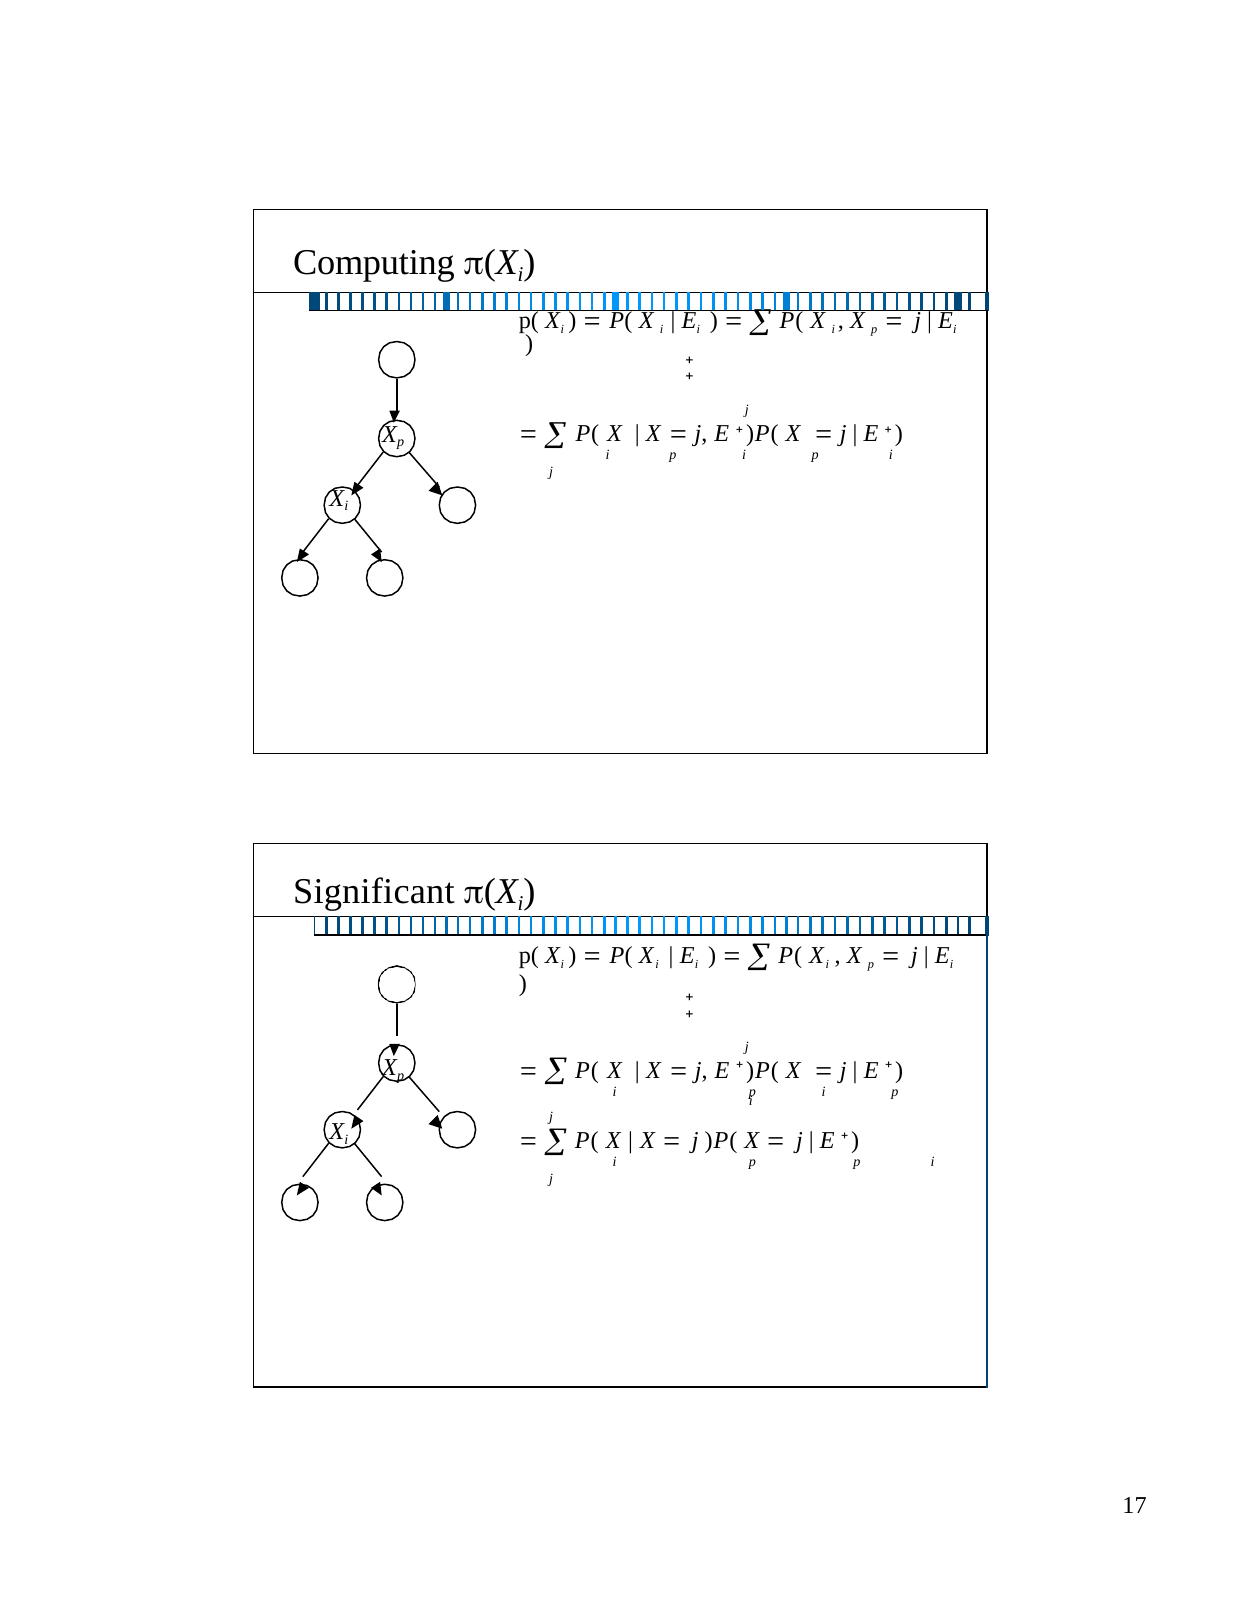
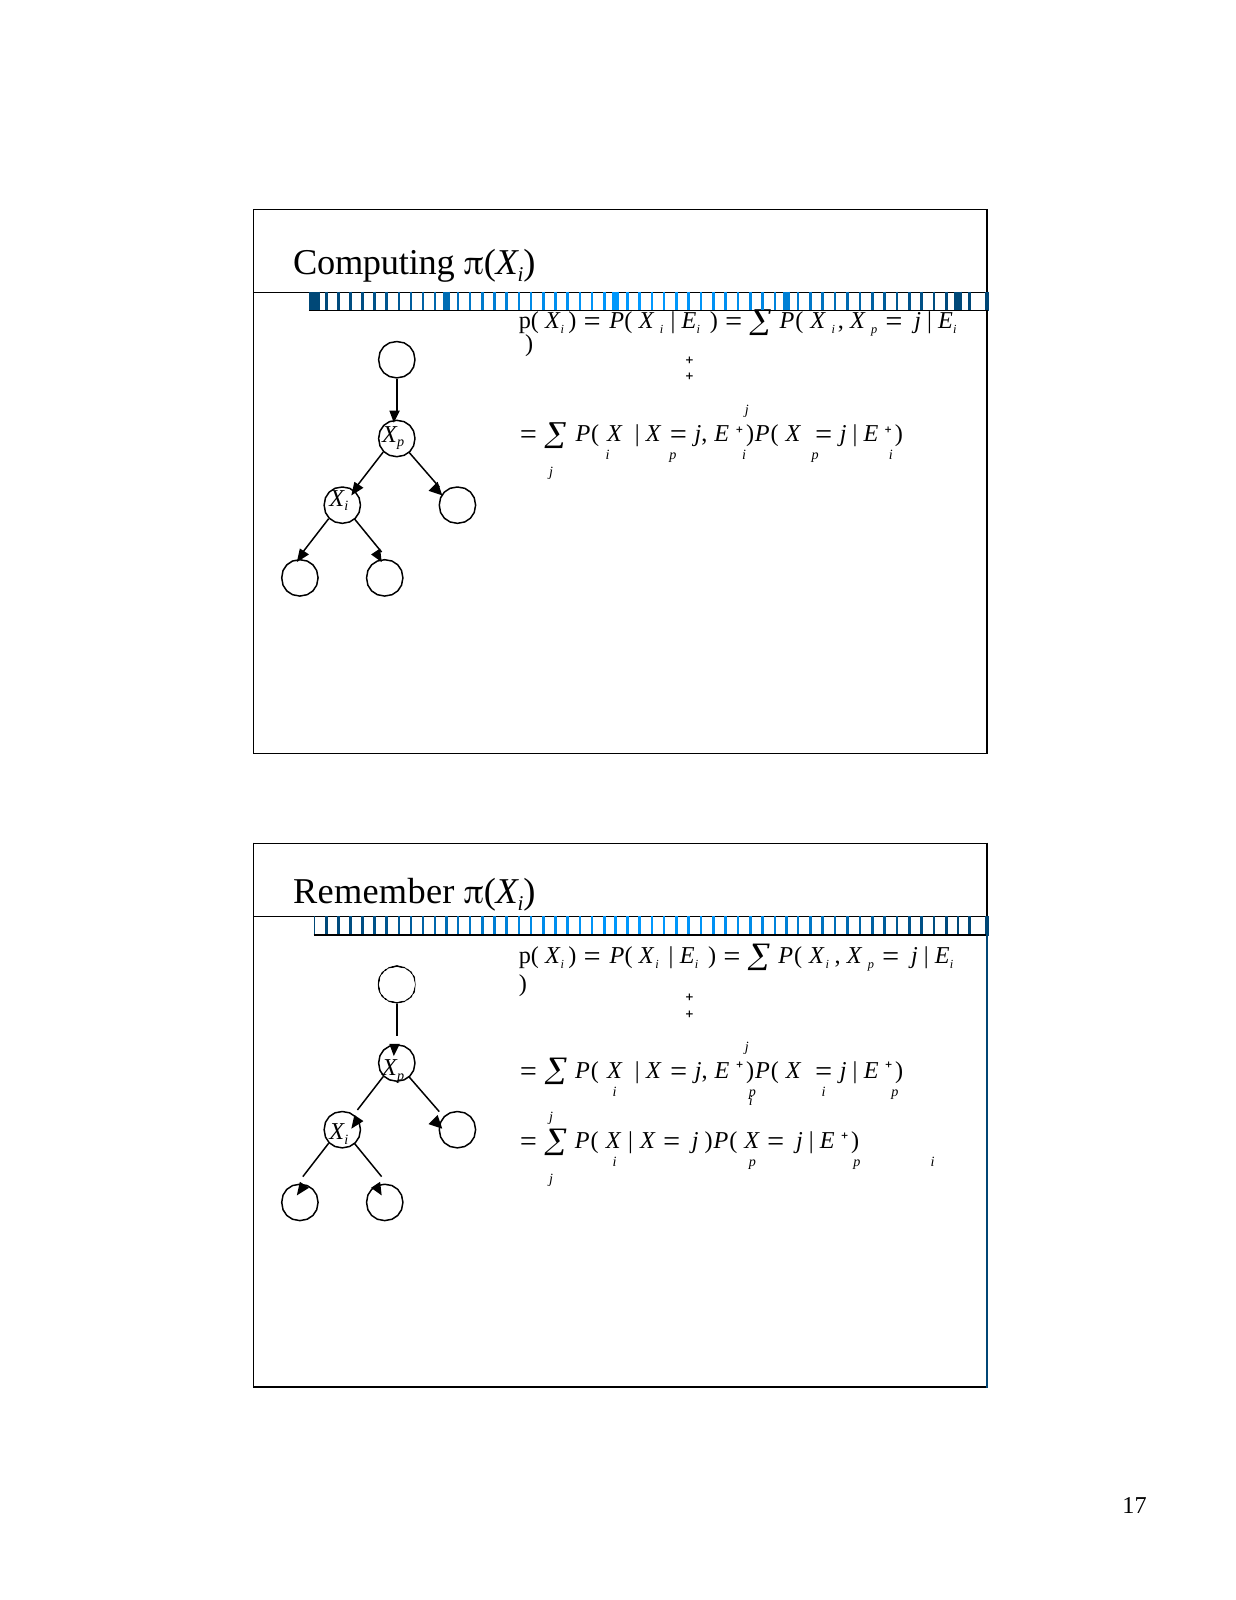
Significant: Significant -> Remember
